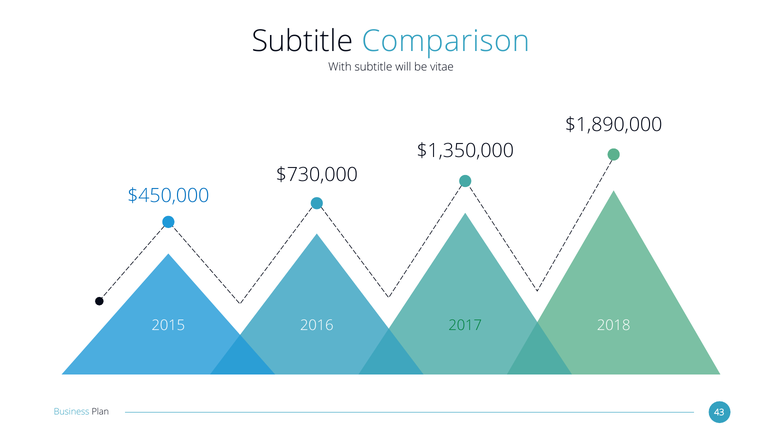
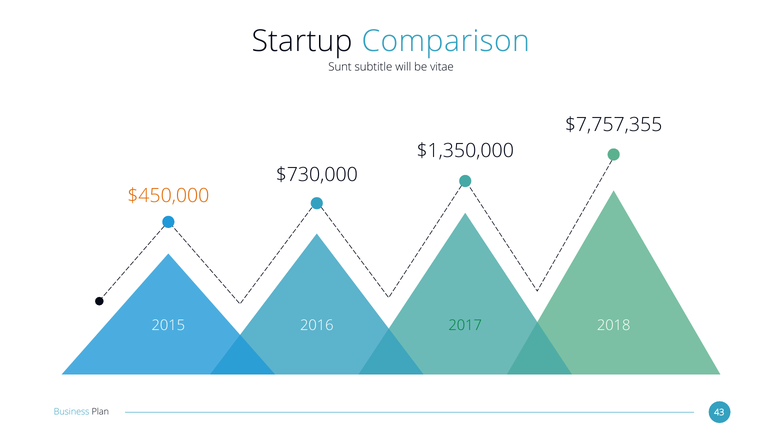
Subtitle at (302, 41): Subtitle -> Startup
With: With -> Sunt
$1,890,000: $1,890,000 -> $7,757,355
$450,000 colour: blue -> orange
